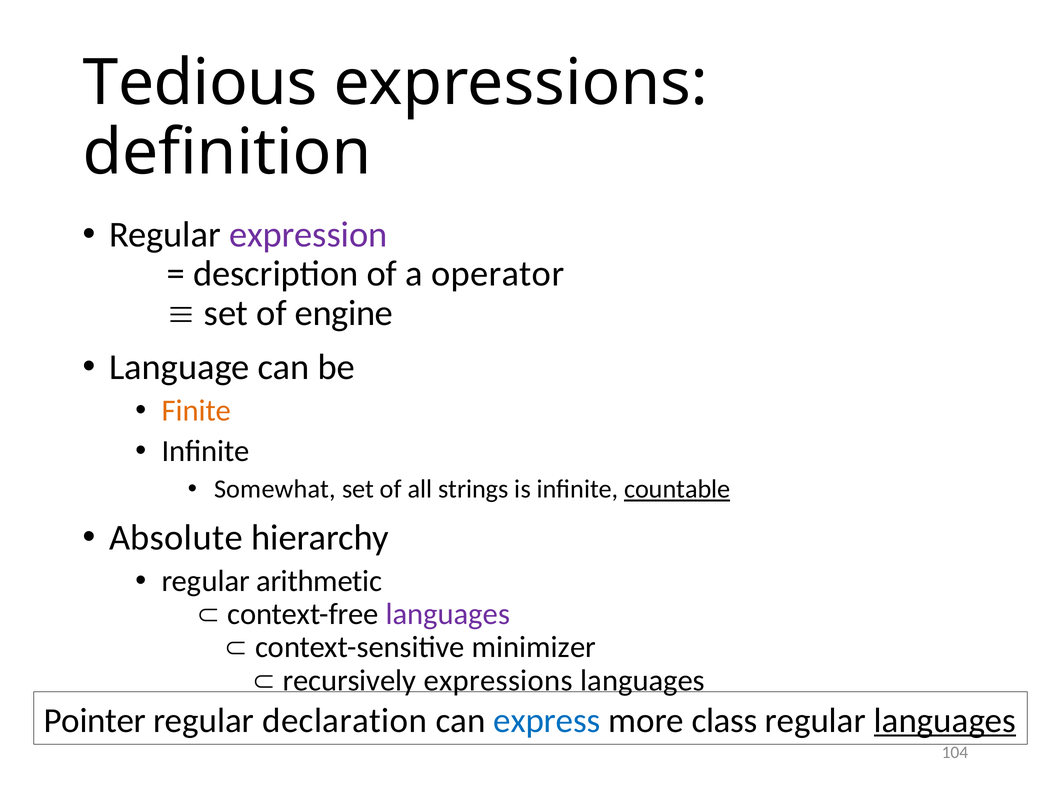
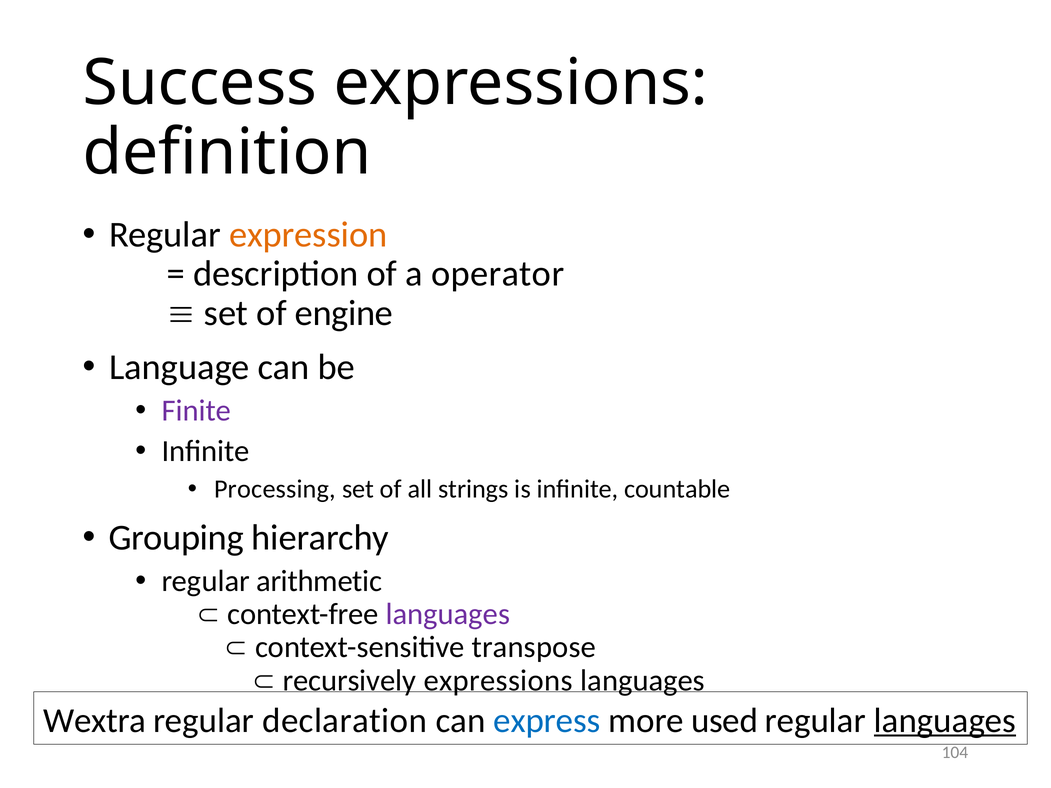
Tedious: Tedious -> Success
expression colour: purple -> orange
Finite colour: orange -> purple
Somewhat: Somewhat -> Processing
countable underline: present -> none
Absolute: Absolute -> Grouping
minimizer: minimizer -> transpose
Pointer: Pointer -> Wextra
class: class -> used
